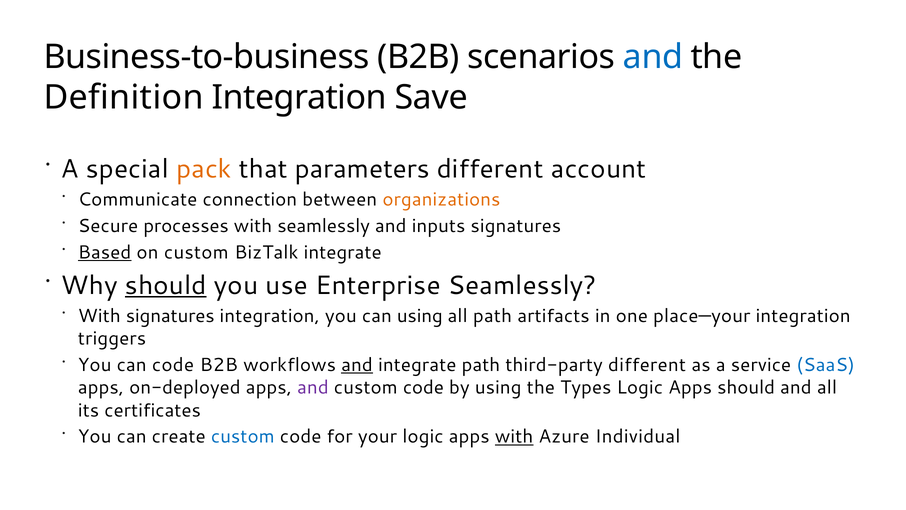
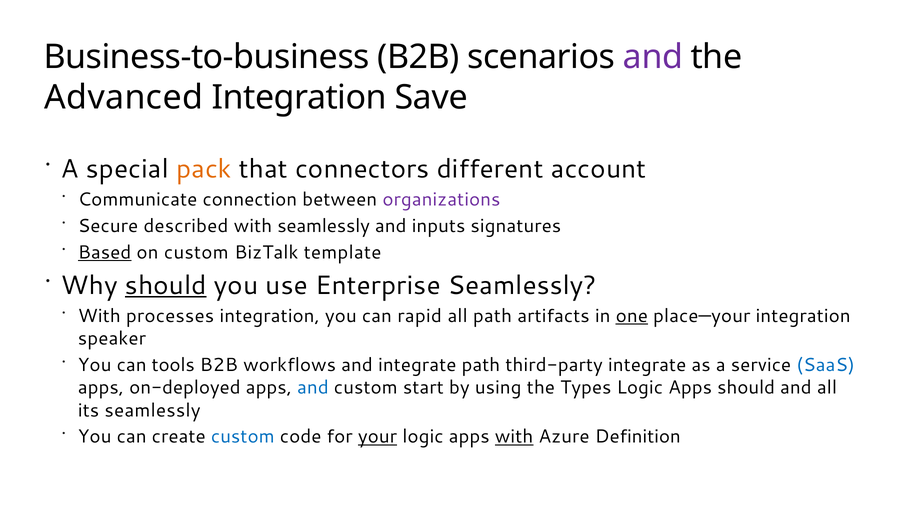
and at (653, 57) colour: blue -> purple
Definition: Definition -> Advanced
parameters: parameters -> connectors
organizations colour: orange -> purple
processes: processes -> described
BizTalk integrate: integrate -> template
With signatures: signatures -> processes
can using: using -> rapid
one underline: none -> present
triggers: triggers -> speaker
can code: code -> tools
and at (357, 365) underline: present -> none
third-party different: different -> integrate
and at (313, 387) colour: purple -> blue
code at (423, 387): code -> start
its certificates: certificates -> seamlessly
your underline: none -> present
Individual: Individual -> Definition
